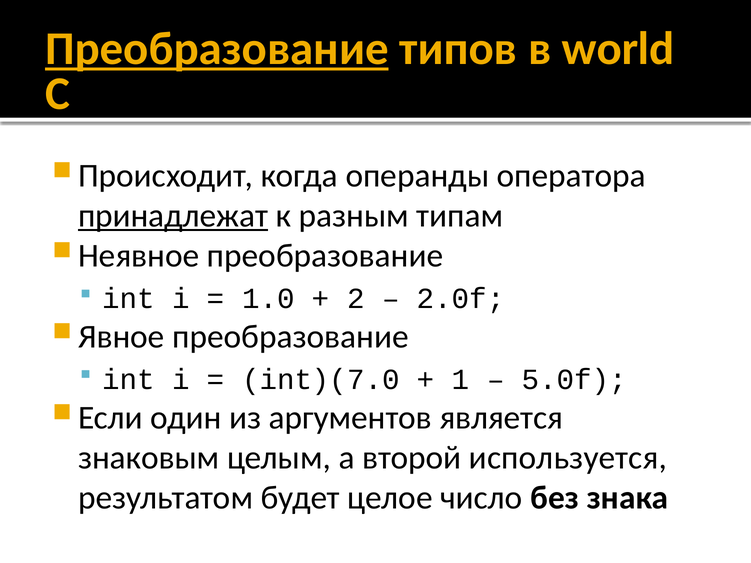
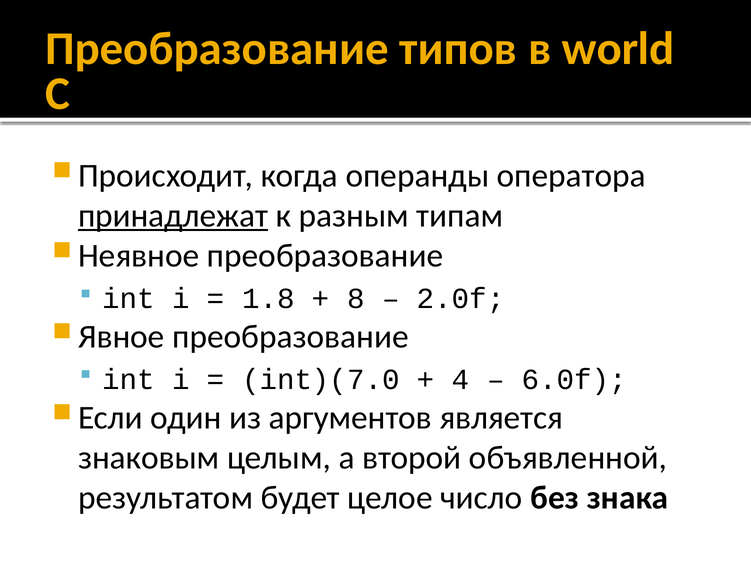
Преобразование at (217, 49) underline: present -> none
1.0: 1.0 -> 1.8
2: 2 -> 8
1: 1 -> 4
5.0f: 5.0f -> 6.0f
используется: используется -> объявленной
